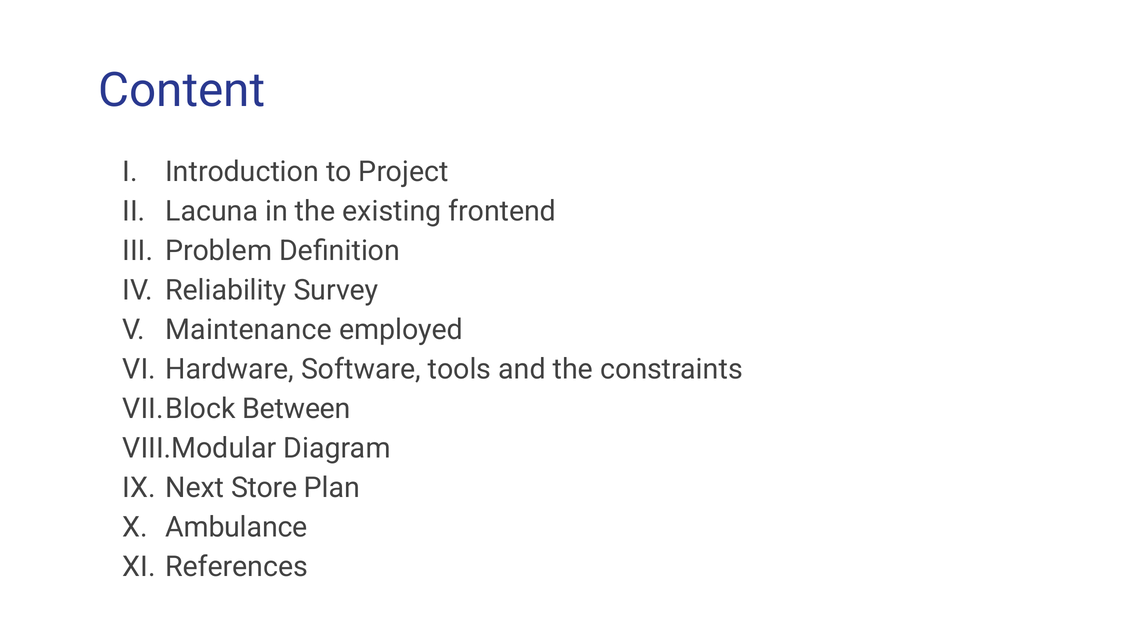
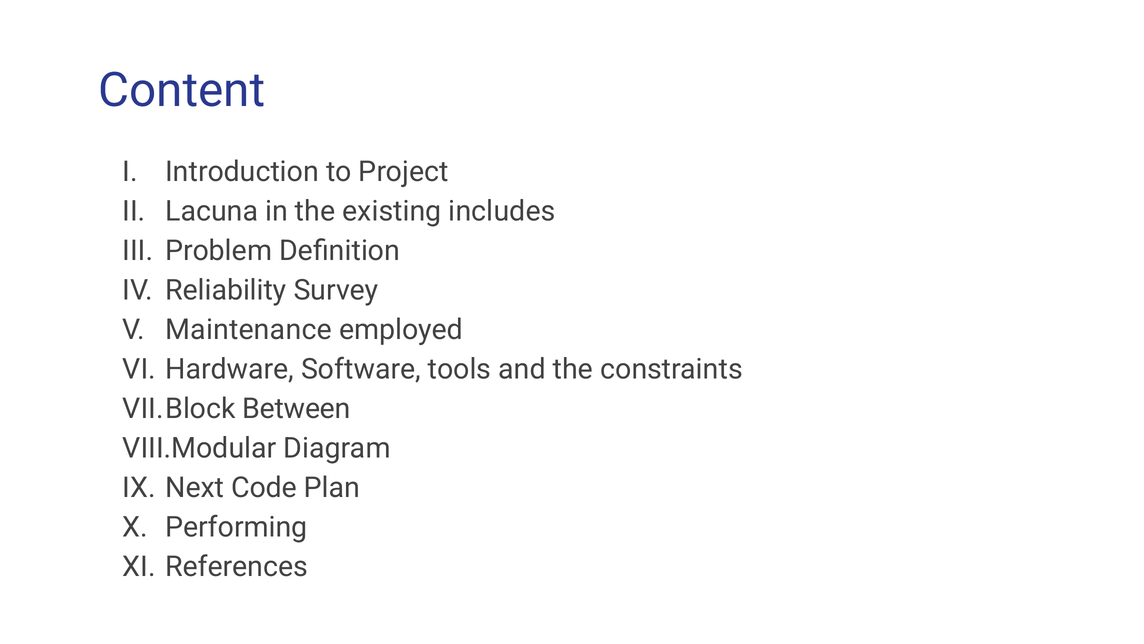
frontend: frontend -> includes
Store: Store -> Code
Ambulance: Ambulance -> Performing
